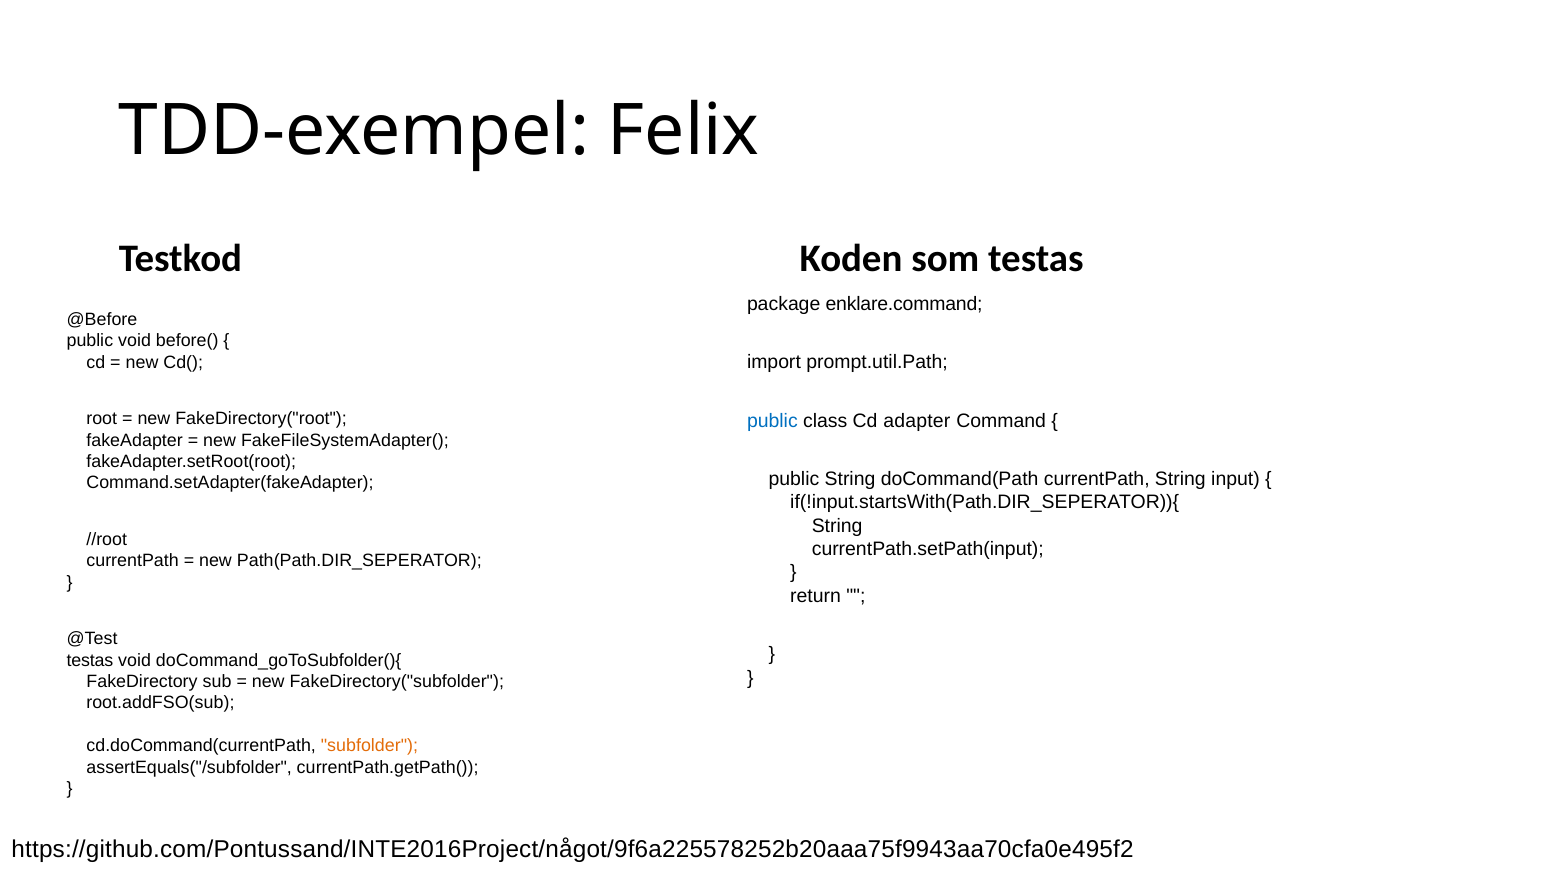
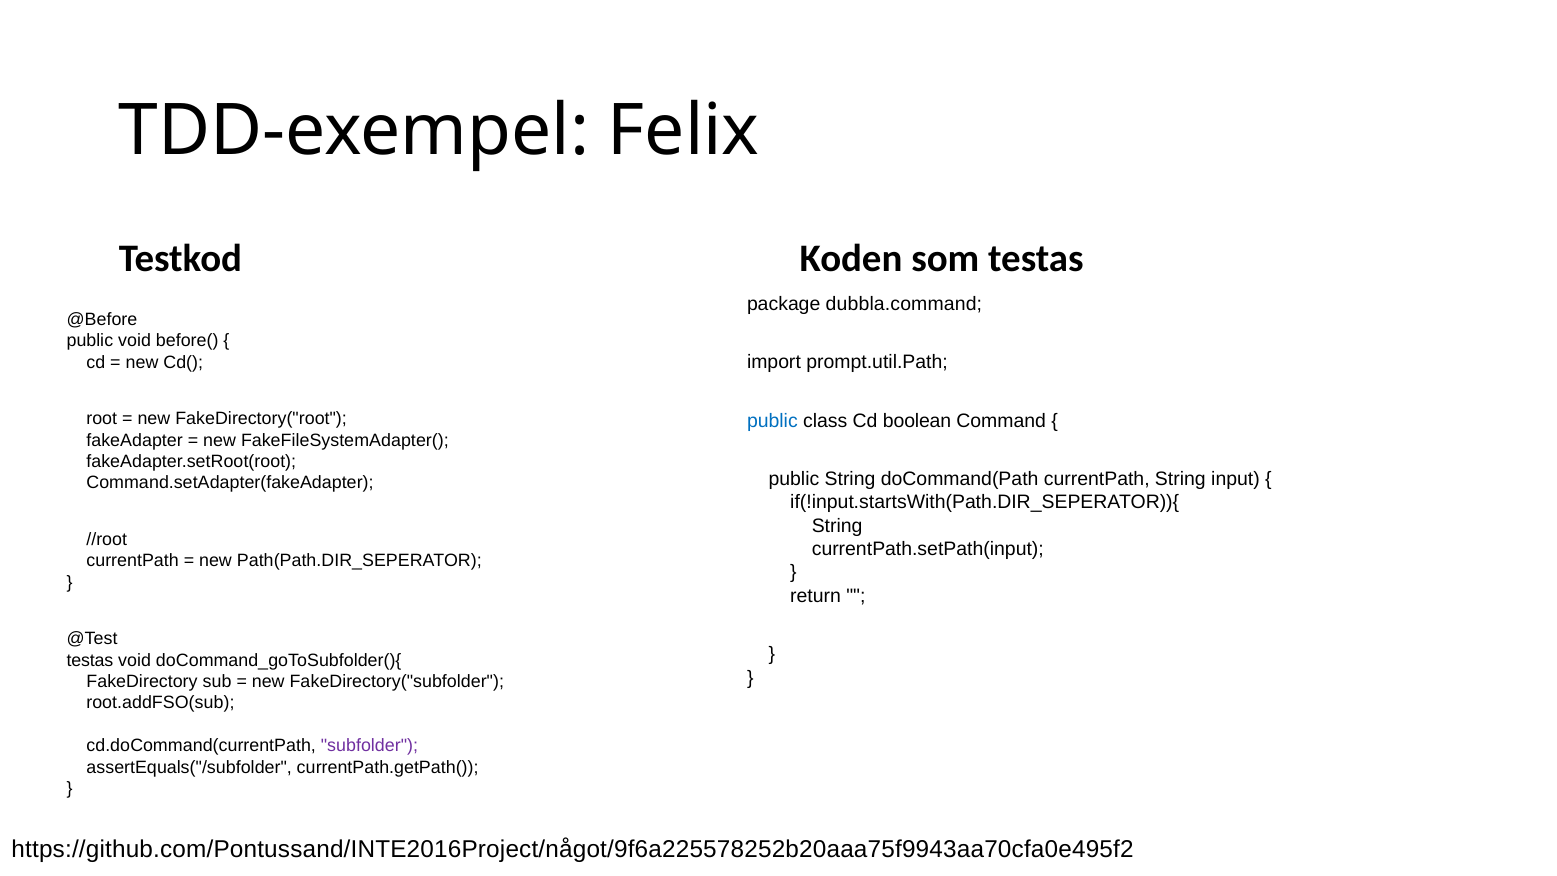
enklare.command: enklare.command -> dubbla.command
adapter: adapter -> boolean
subfolder colour: orange -> purple
